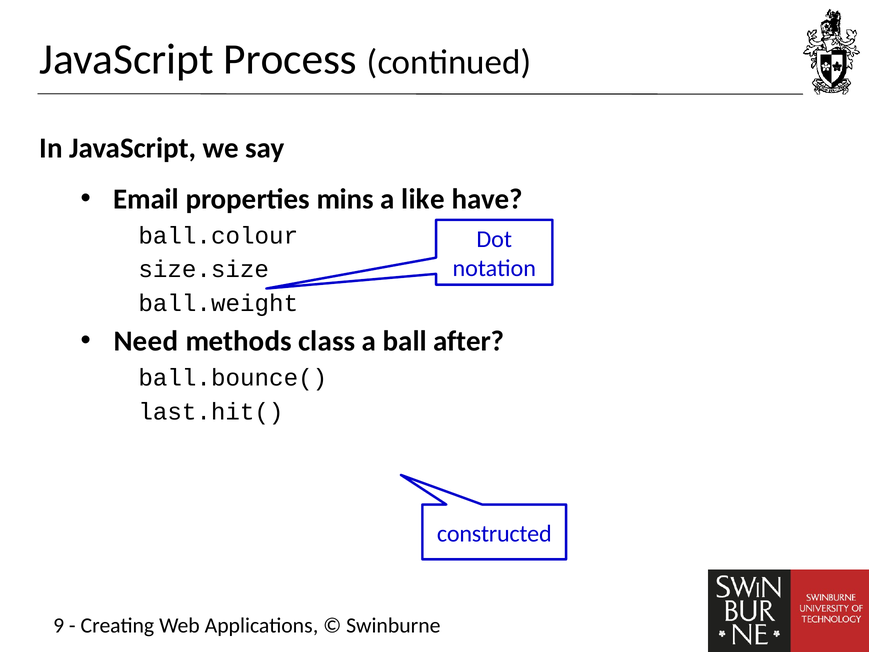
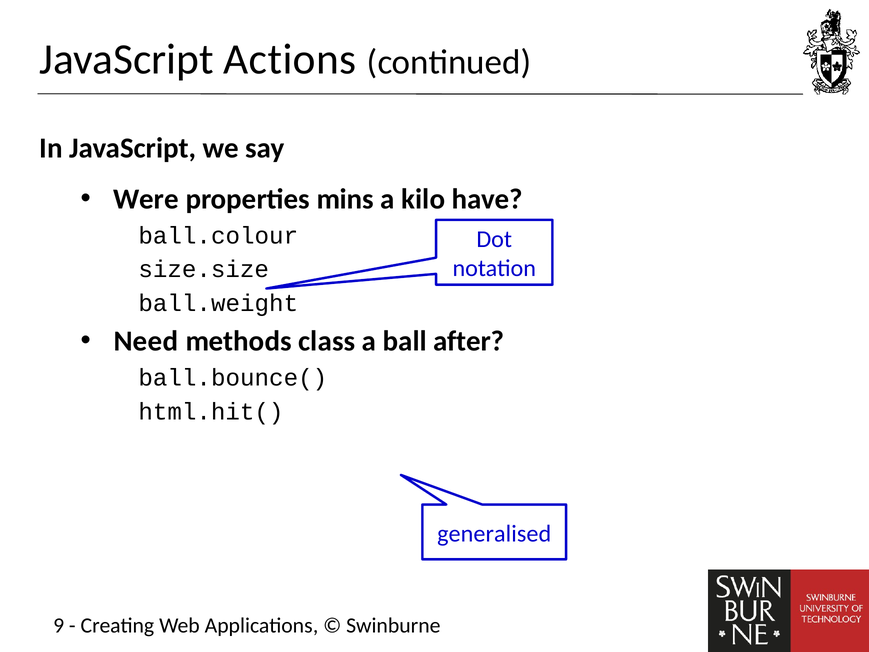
Process: Process -> Actions
Email: Email -> Were
like: like -> kilo
last.hit(: last.hit( -> html.hit(
constructed: constructed -> generalised
